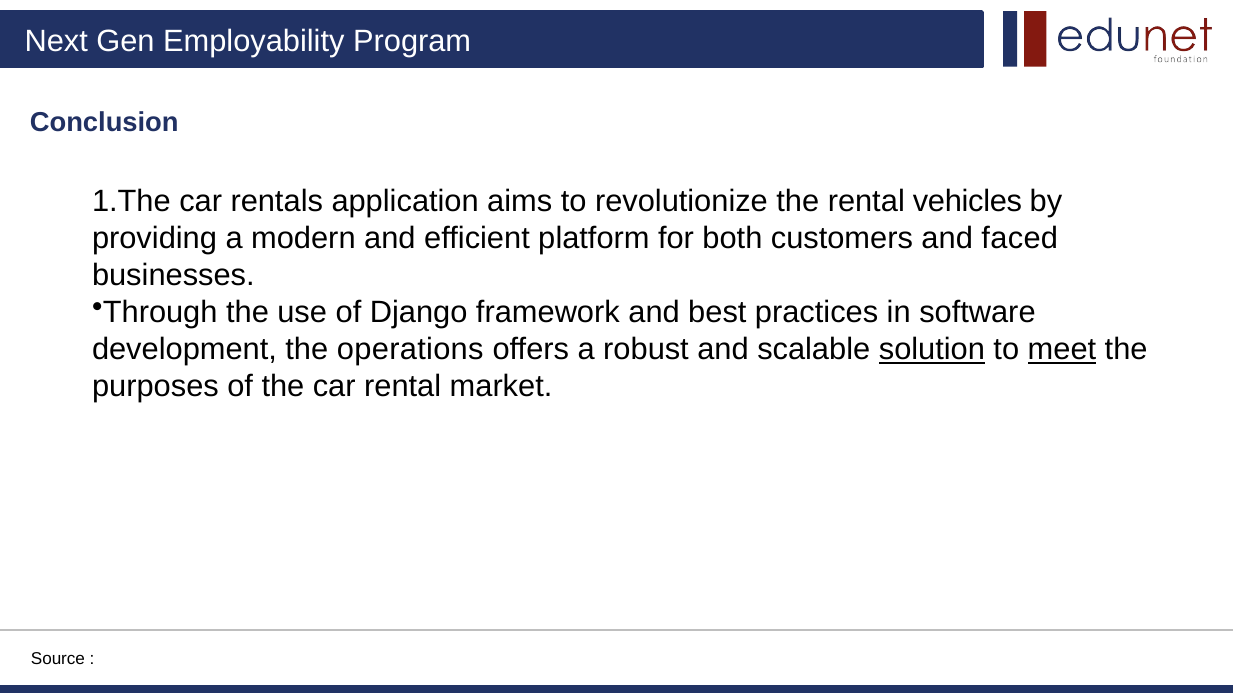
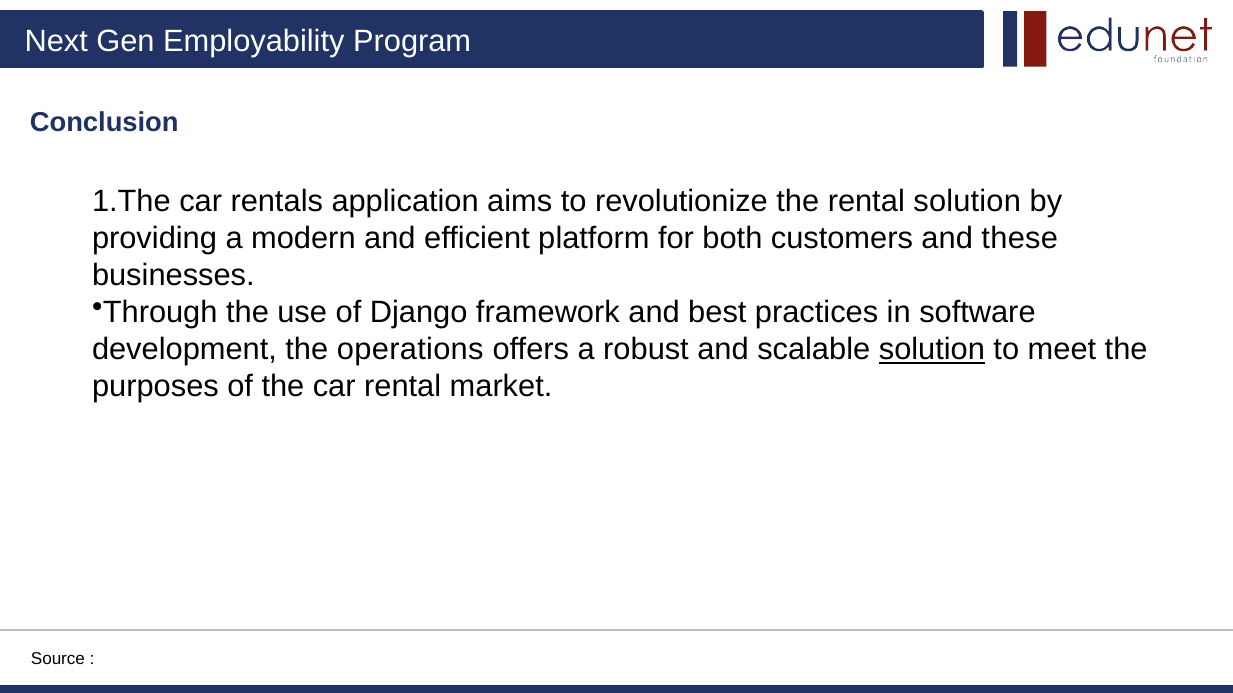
rental vehicles: vehicles -> solution
faced: faced -> these
meet underline: present -> none
